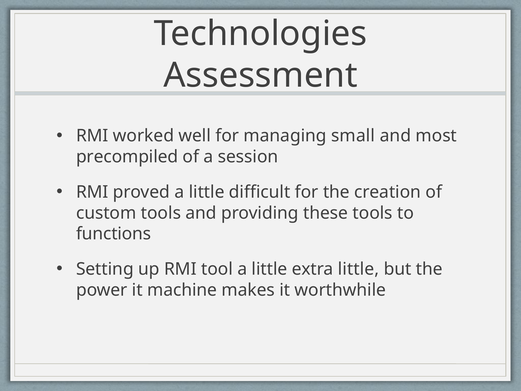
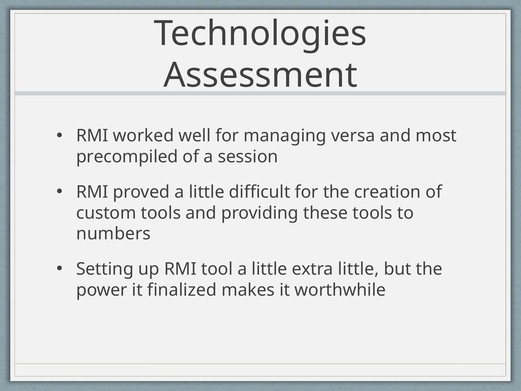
small: small -> versa
functions: functions -> numbers
machine: machine -> finalized
